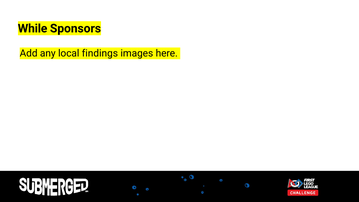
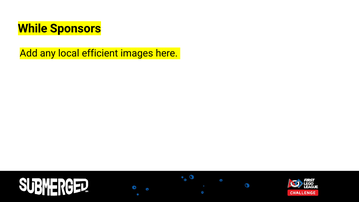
findings: findings -> efficient
